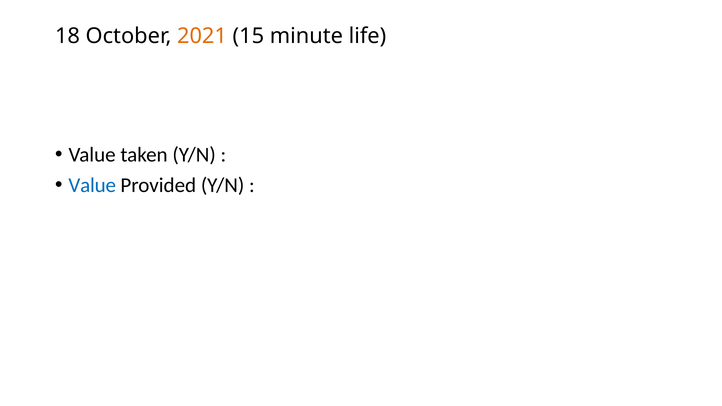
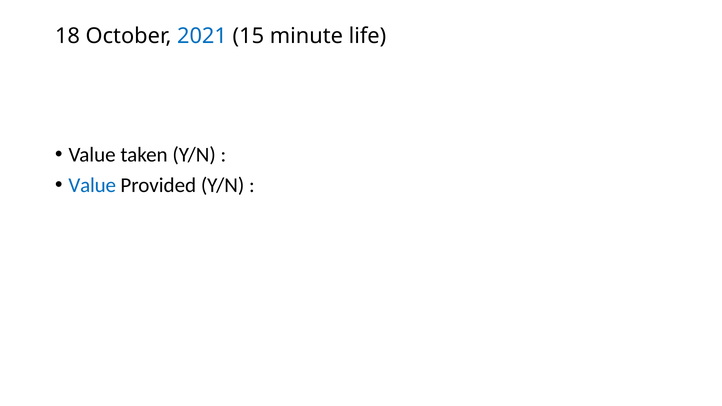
2021 colour: orange -> blue
